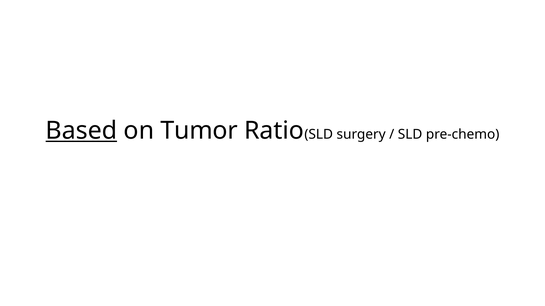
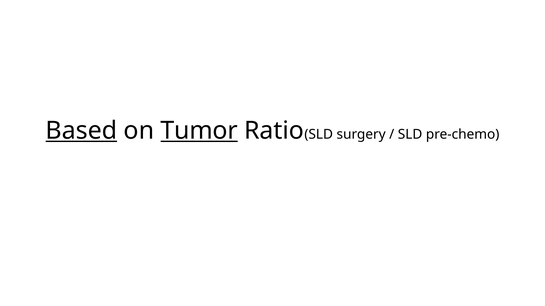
Tumor underline: none -> present
